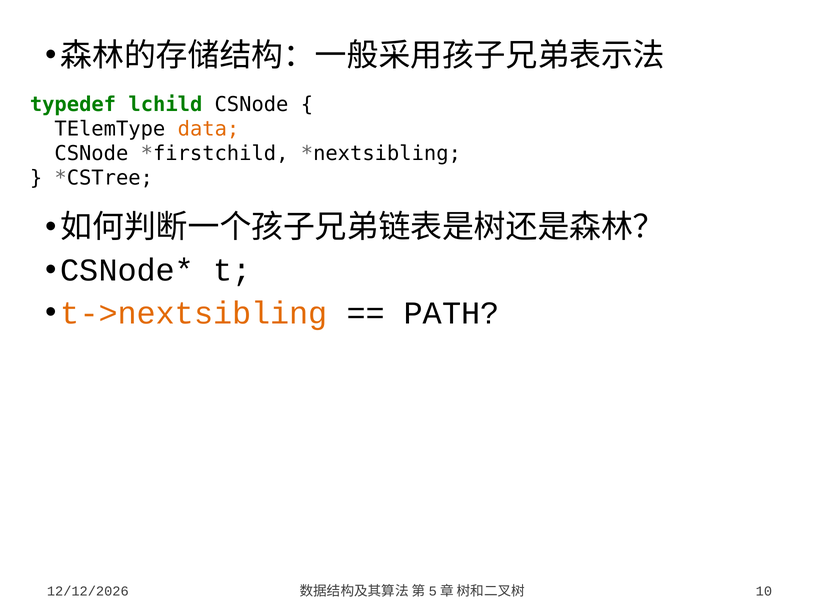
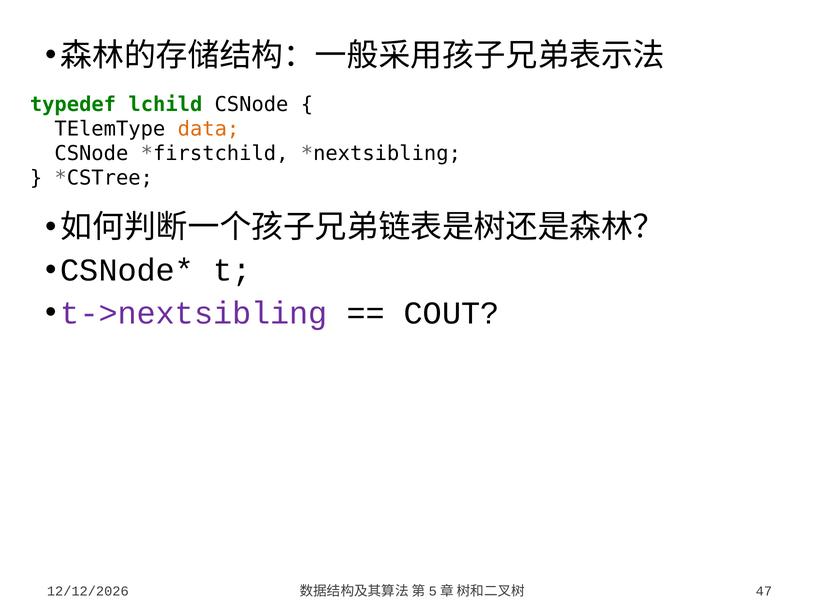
t->nextsibling colour: orange -> purple
PATH: PATH -> COUT
10: 10 -> 47
